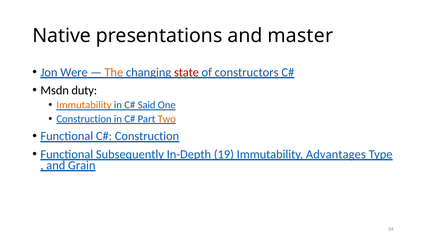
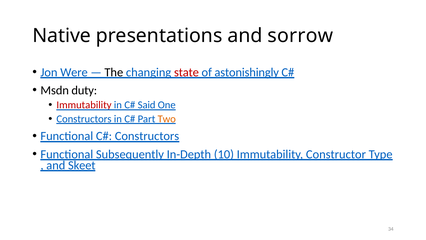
master: master -> sorrow
The colour: orange -> black
constructors: constructors -> astonishingly
Immutability at (84, 105) colour: orange -> red
Construction at (84, 119): Construction -> Constructors
Construction at (147, 136): Construction -> Constructors
19: 19 -> 10
Advantages: Advantages -> Constructor
Grain: Grain -> Skeet
